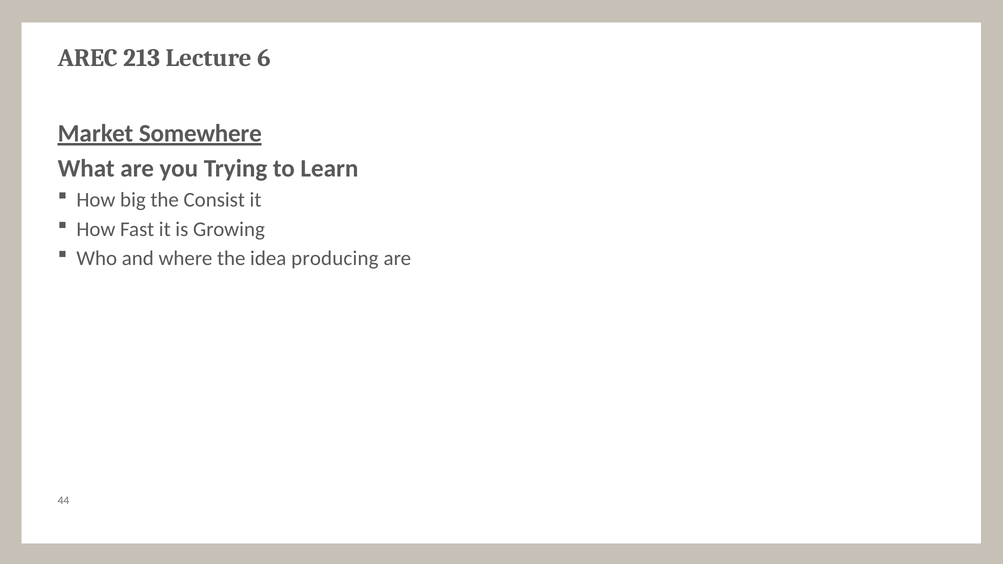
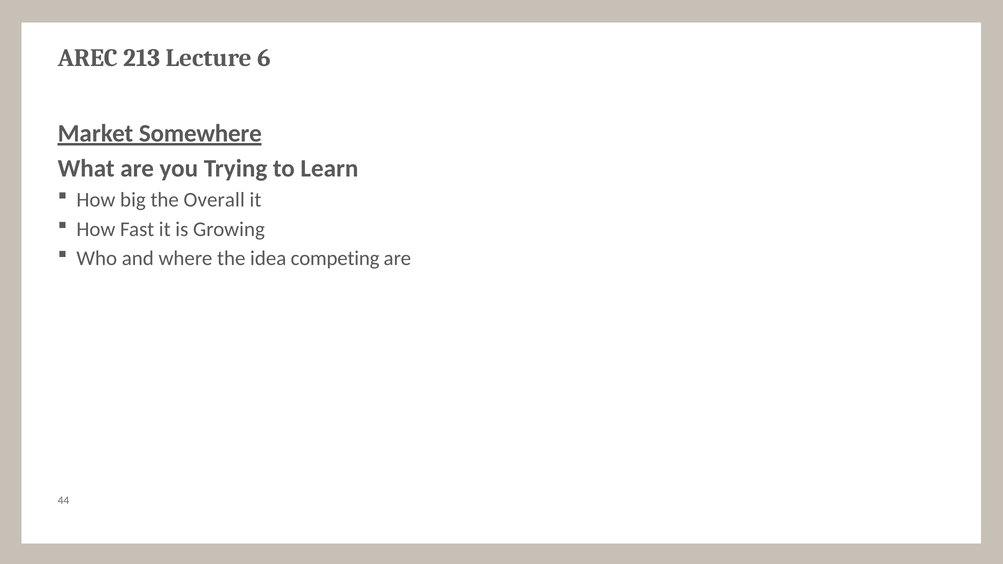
Consist: Consist -> Overall
producing: producing -> competing
